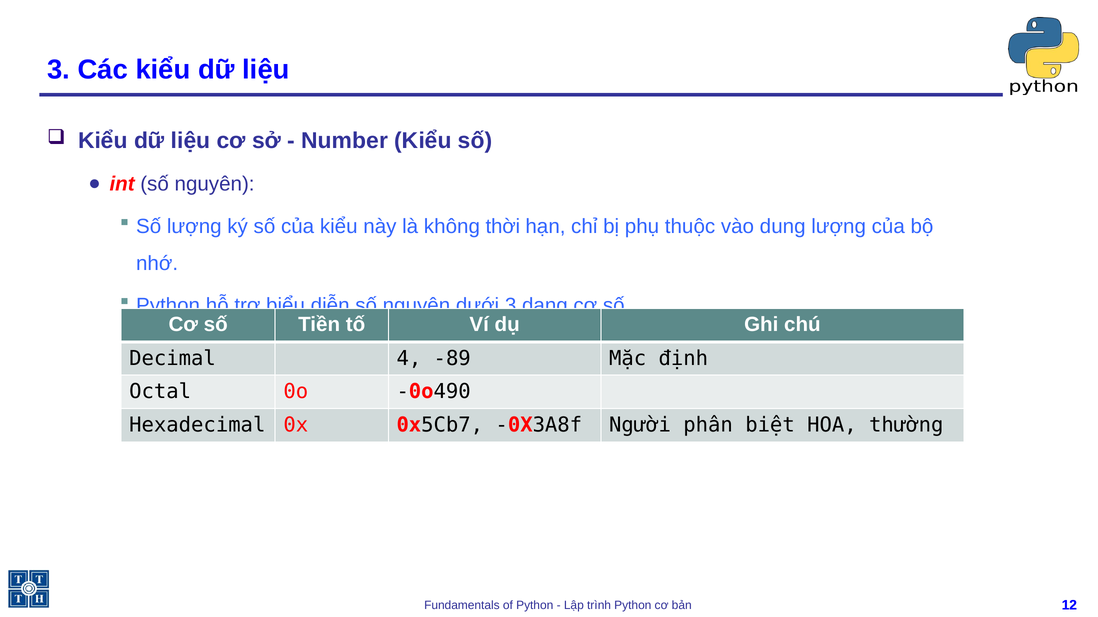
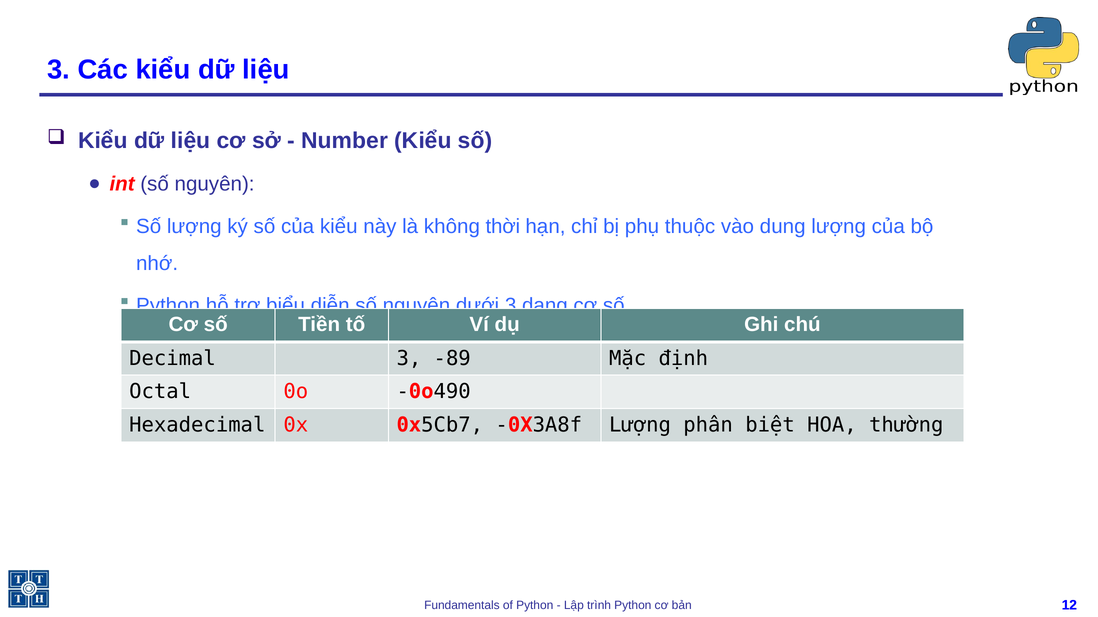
Decimal 4: 4 -> 3
-0X3A8f Người: Người -> Lượng
